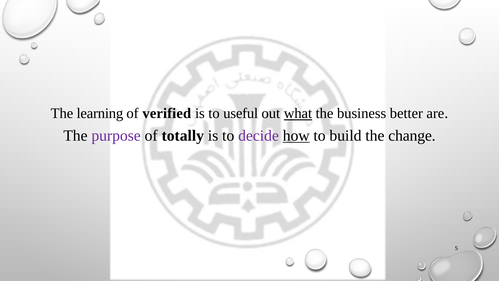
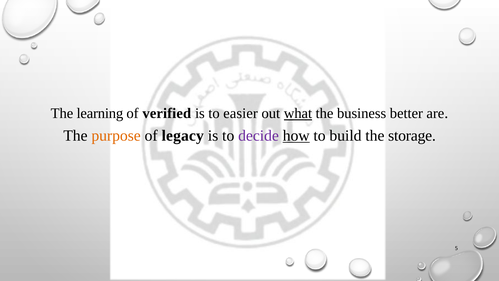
useful: useful -> easier
purpose colour: purple -> orange
totally: totally -> legacy
change: change -> storage
